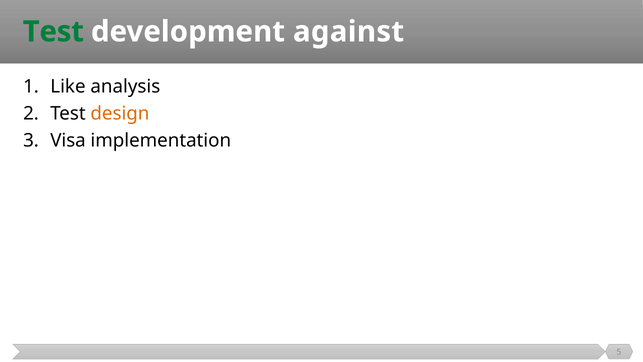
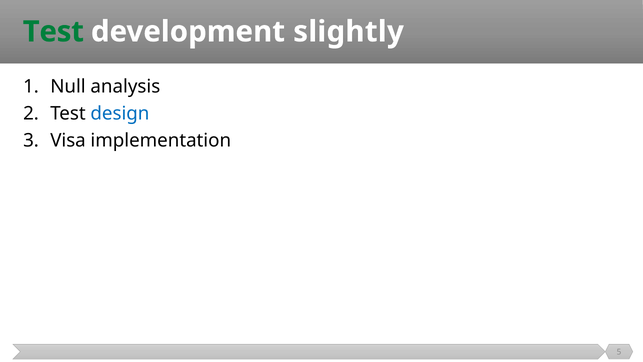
against: against -> slightly
Like: Like -> Null
design colour: orange -> blue
